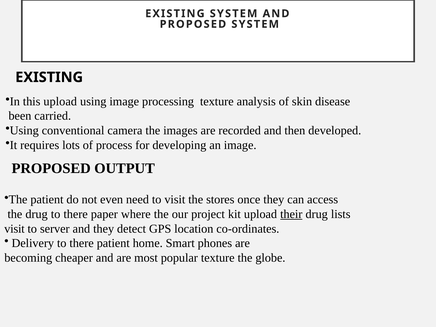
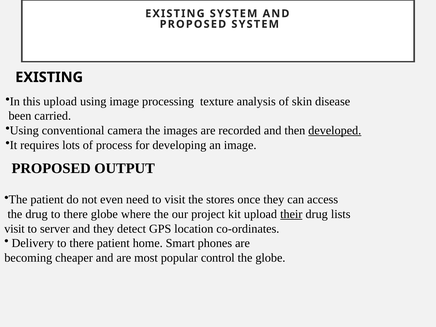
developed underline: none -> present
there paper: paper -> globe
popular texture: texture -> control
